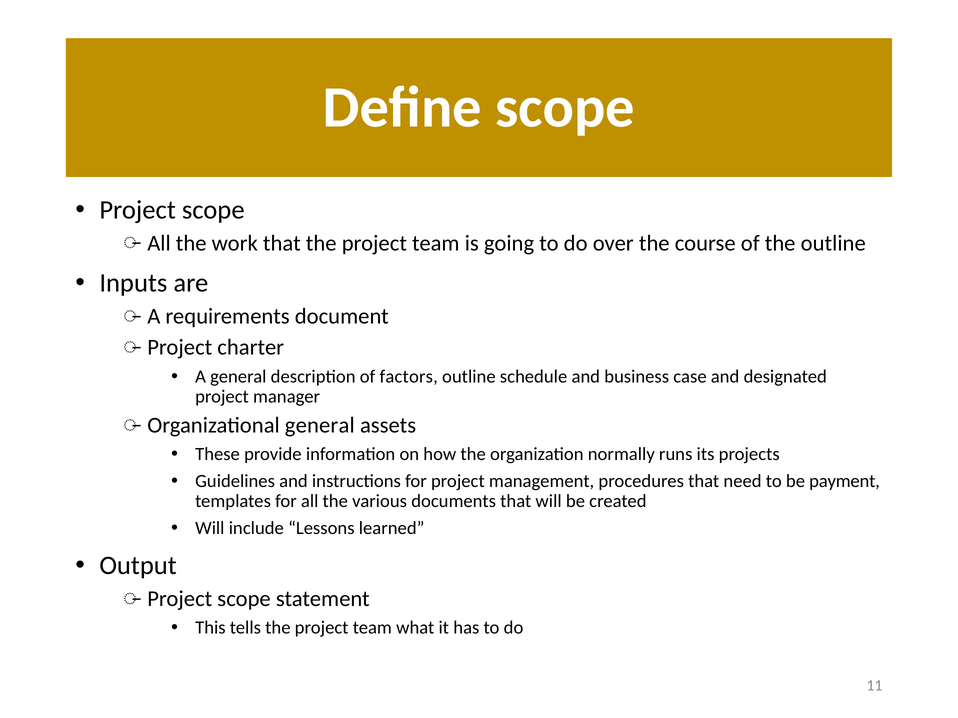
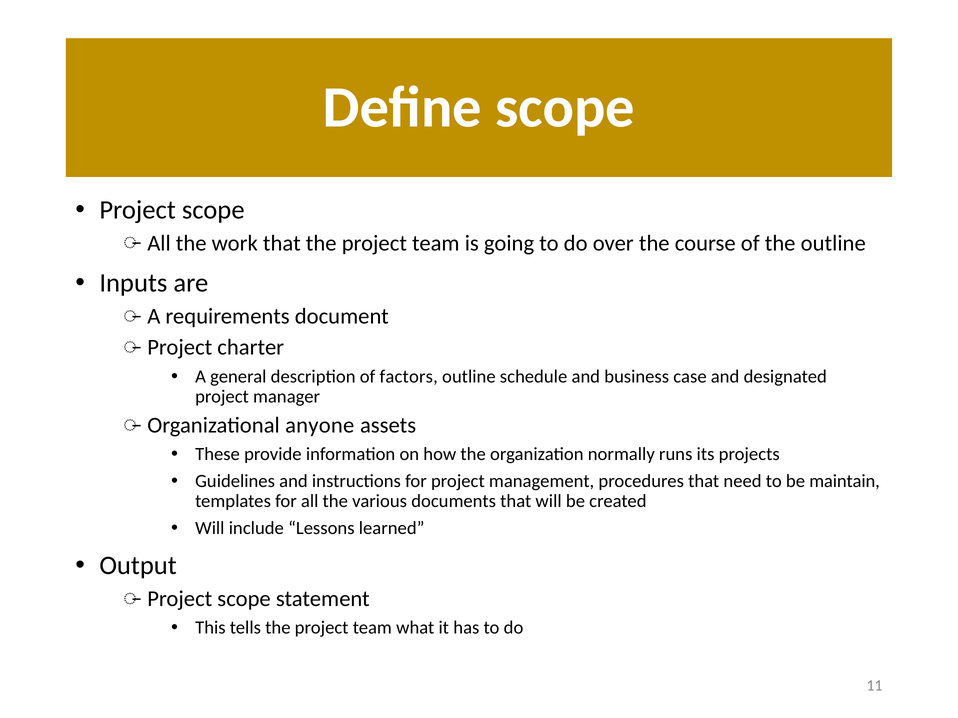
Organizational general: general -> anyone
payment: payment -> maintain
